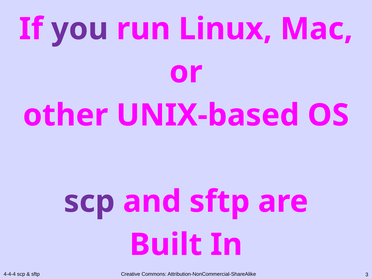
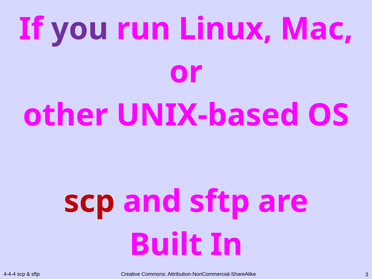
scp at (89, 202) colour: purple -> red
